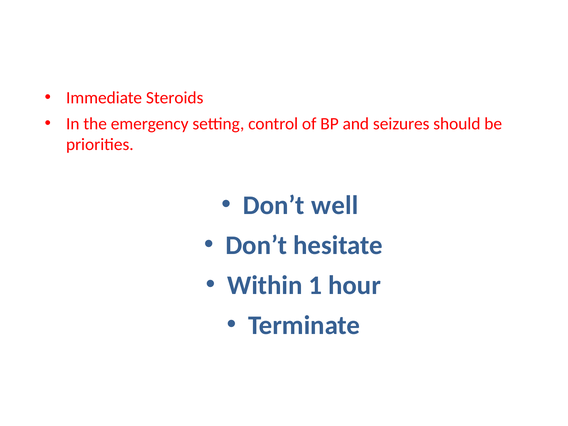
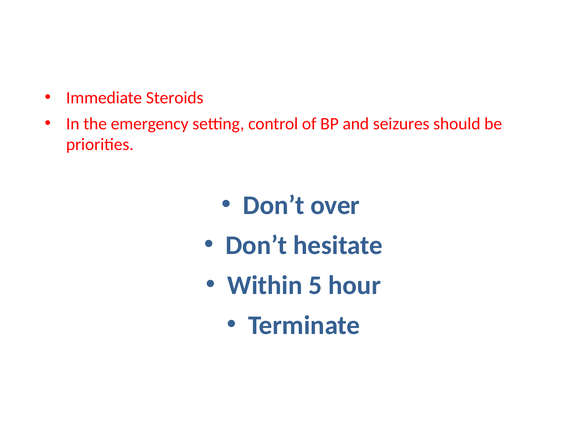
well: well -> over
1: 1 -> 5
